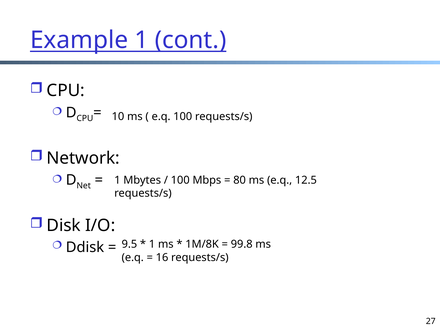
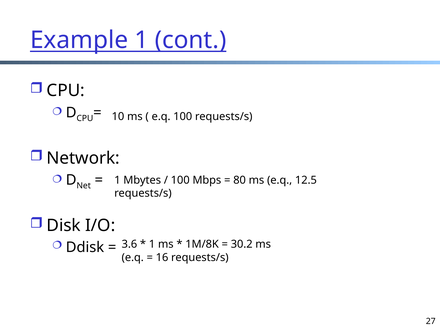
9.5: 9.5 -> 3.6
99.8: 99.8 -> 30.2
